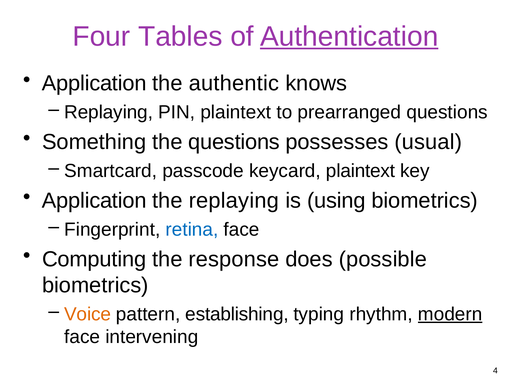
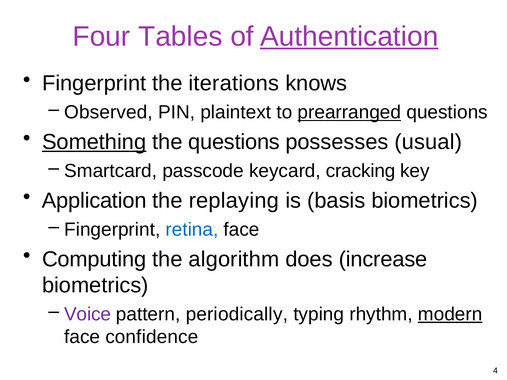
Application at (94, 84): Application -> Fingerprint
authentic: authentic -> iterations
Replaying at (109, 112): Replaying -> Observed
prearranged underline: none -> present
Something underline: none -> present
keycard plaintext: plaintext -> cracking
using: using -> basis
response: response -> algorithm
possible: possible -> increase
Voice colour: orange -> purple
establishing: establishing -> periodically
intervening: intervening -> confidence
